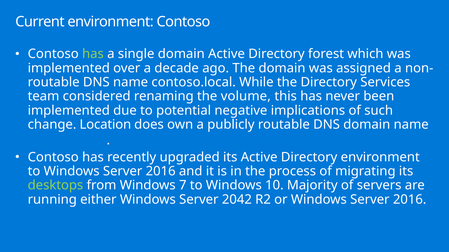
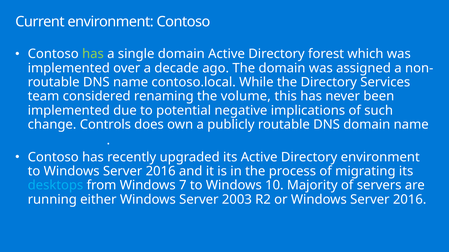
Location: Location -> Controls
desktops colour: light green -> light blue
2042: 2042 -> 2003
